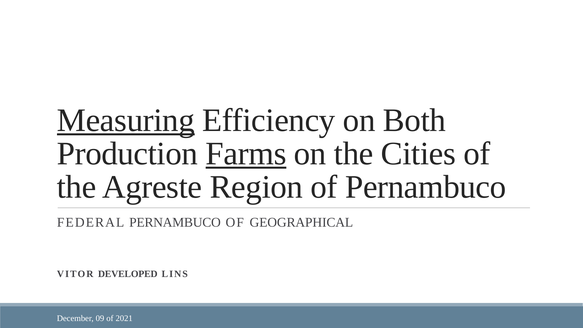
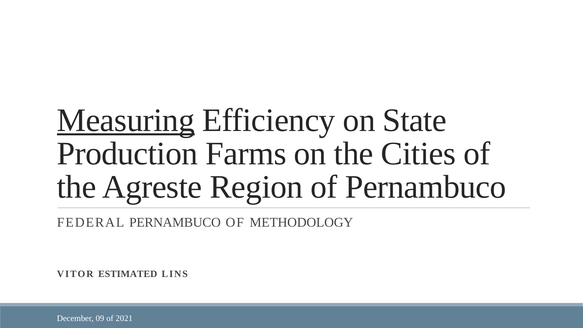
Both: Both -> State
Farms underline: present -> none
GEOGRAPHICAL: GEOGRAPHICAL -> METHODOLOGY
DEVELOPED: DEVELOPED -> ESTIMATED
